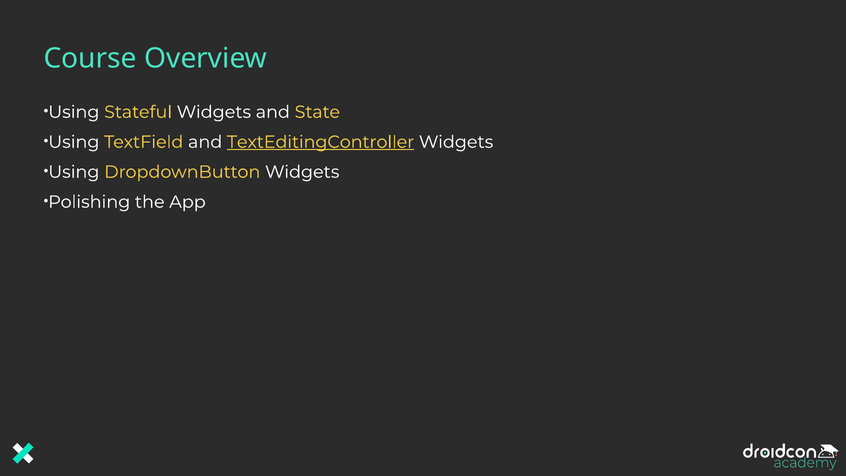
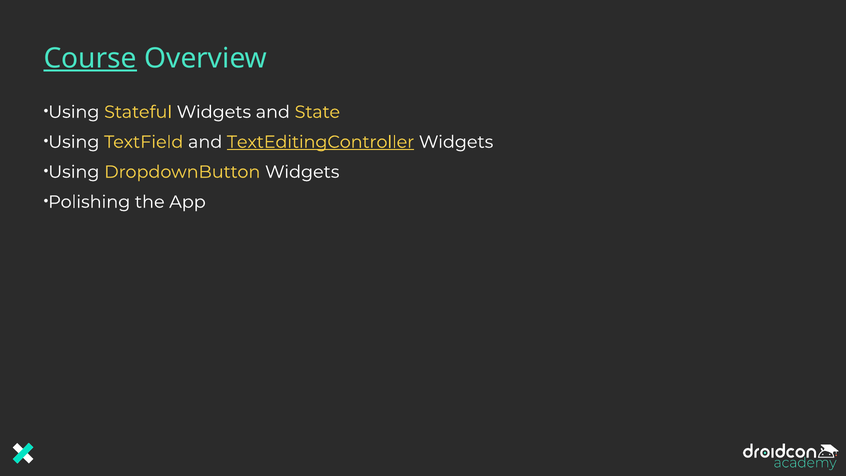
Course underline: none -> present
